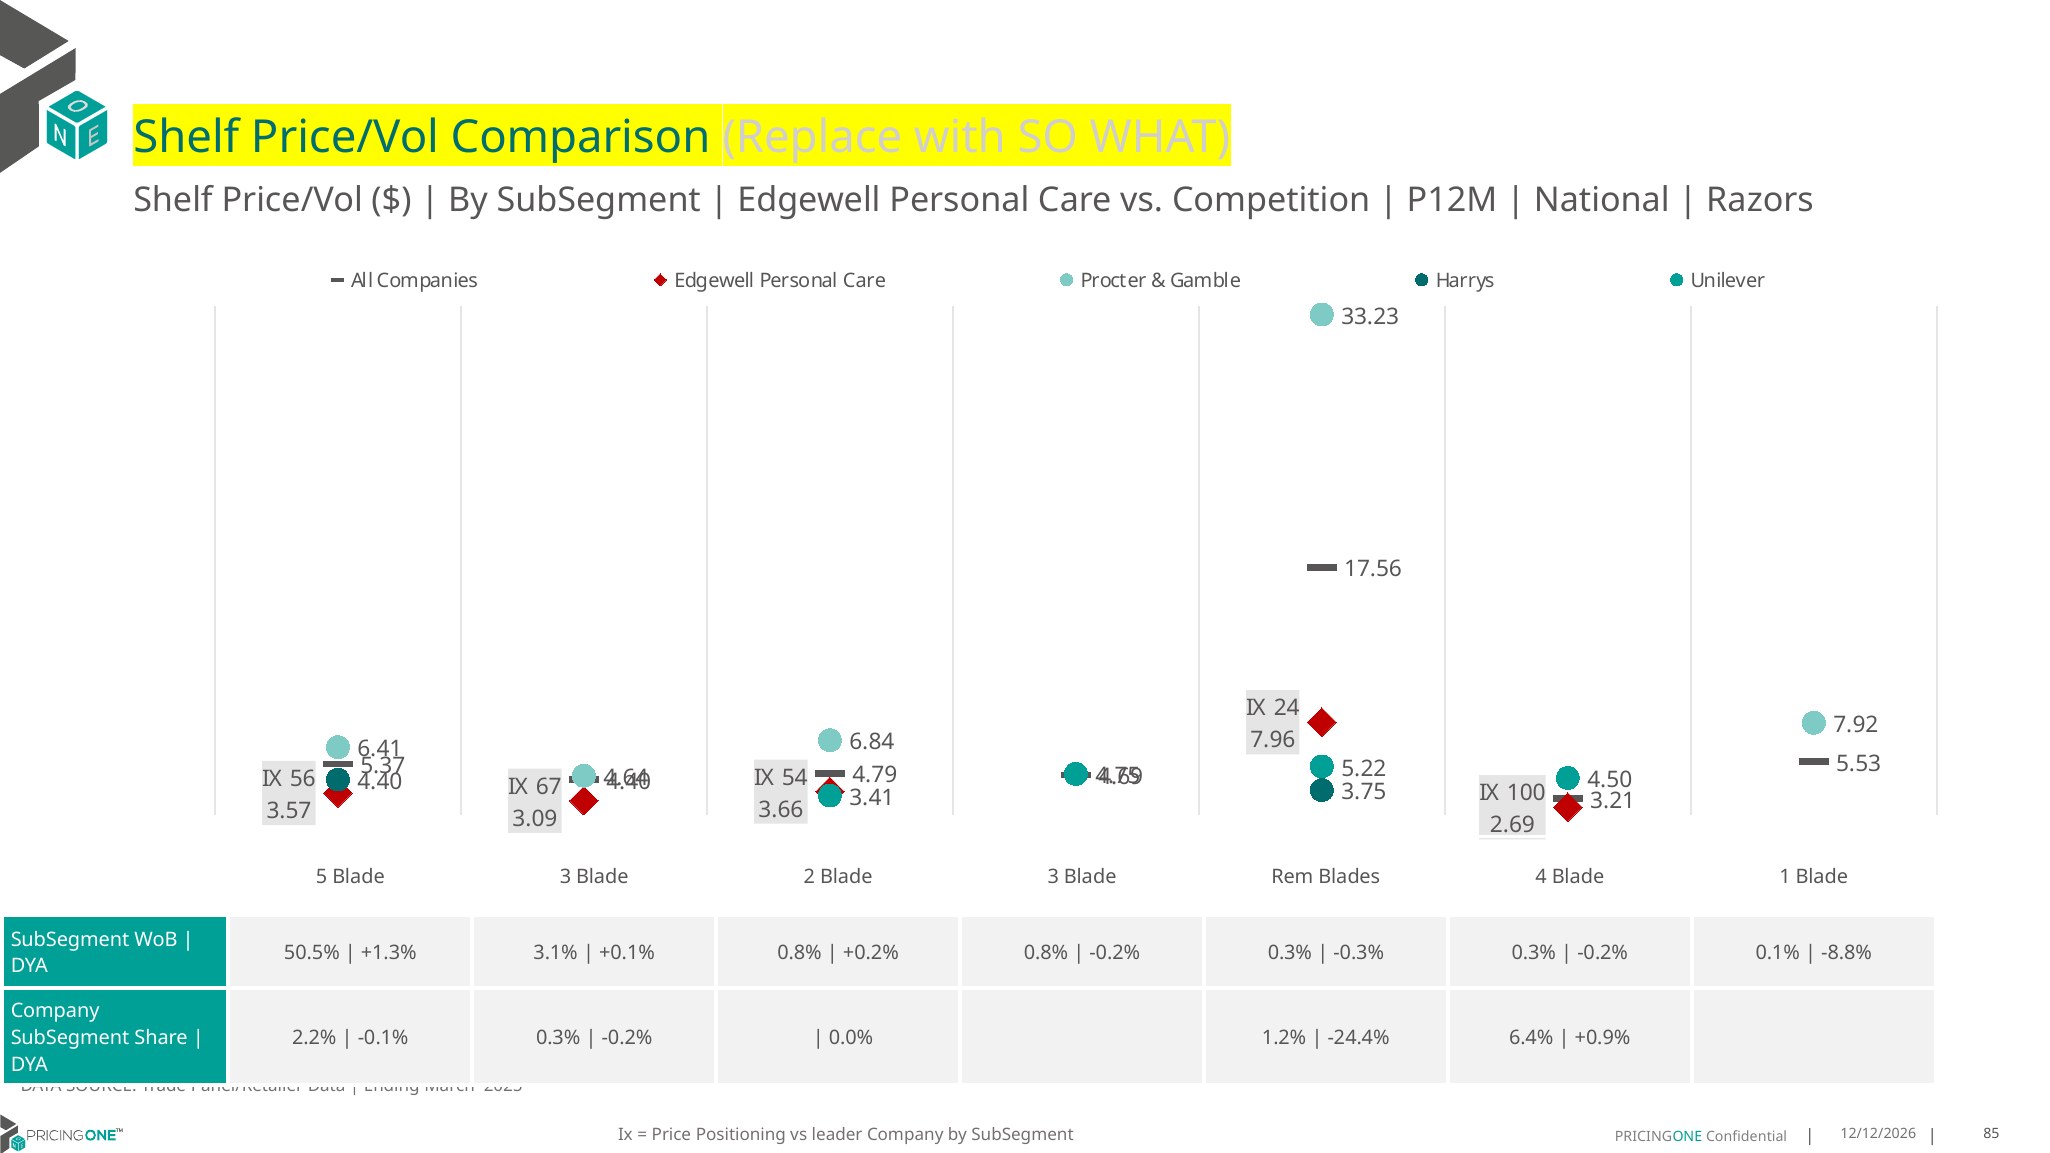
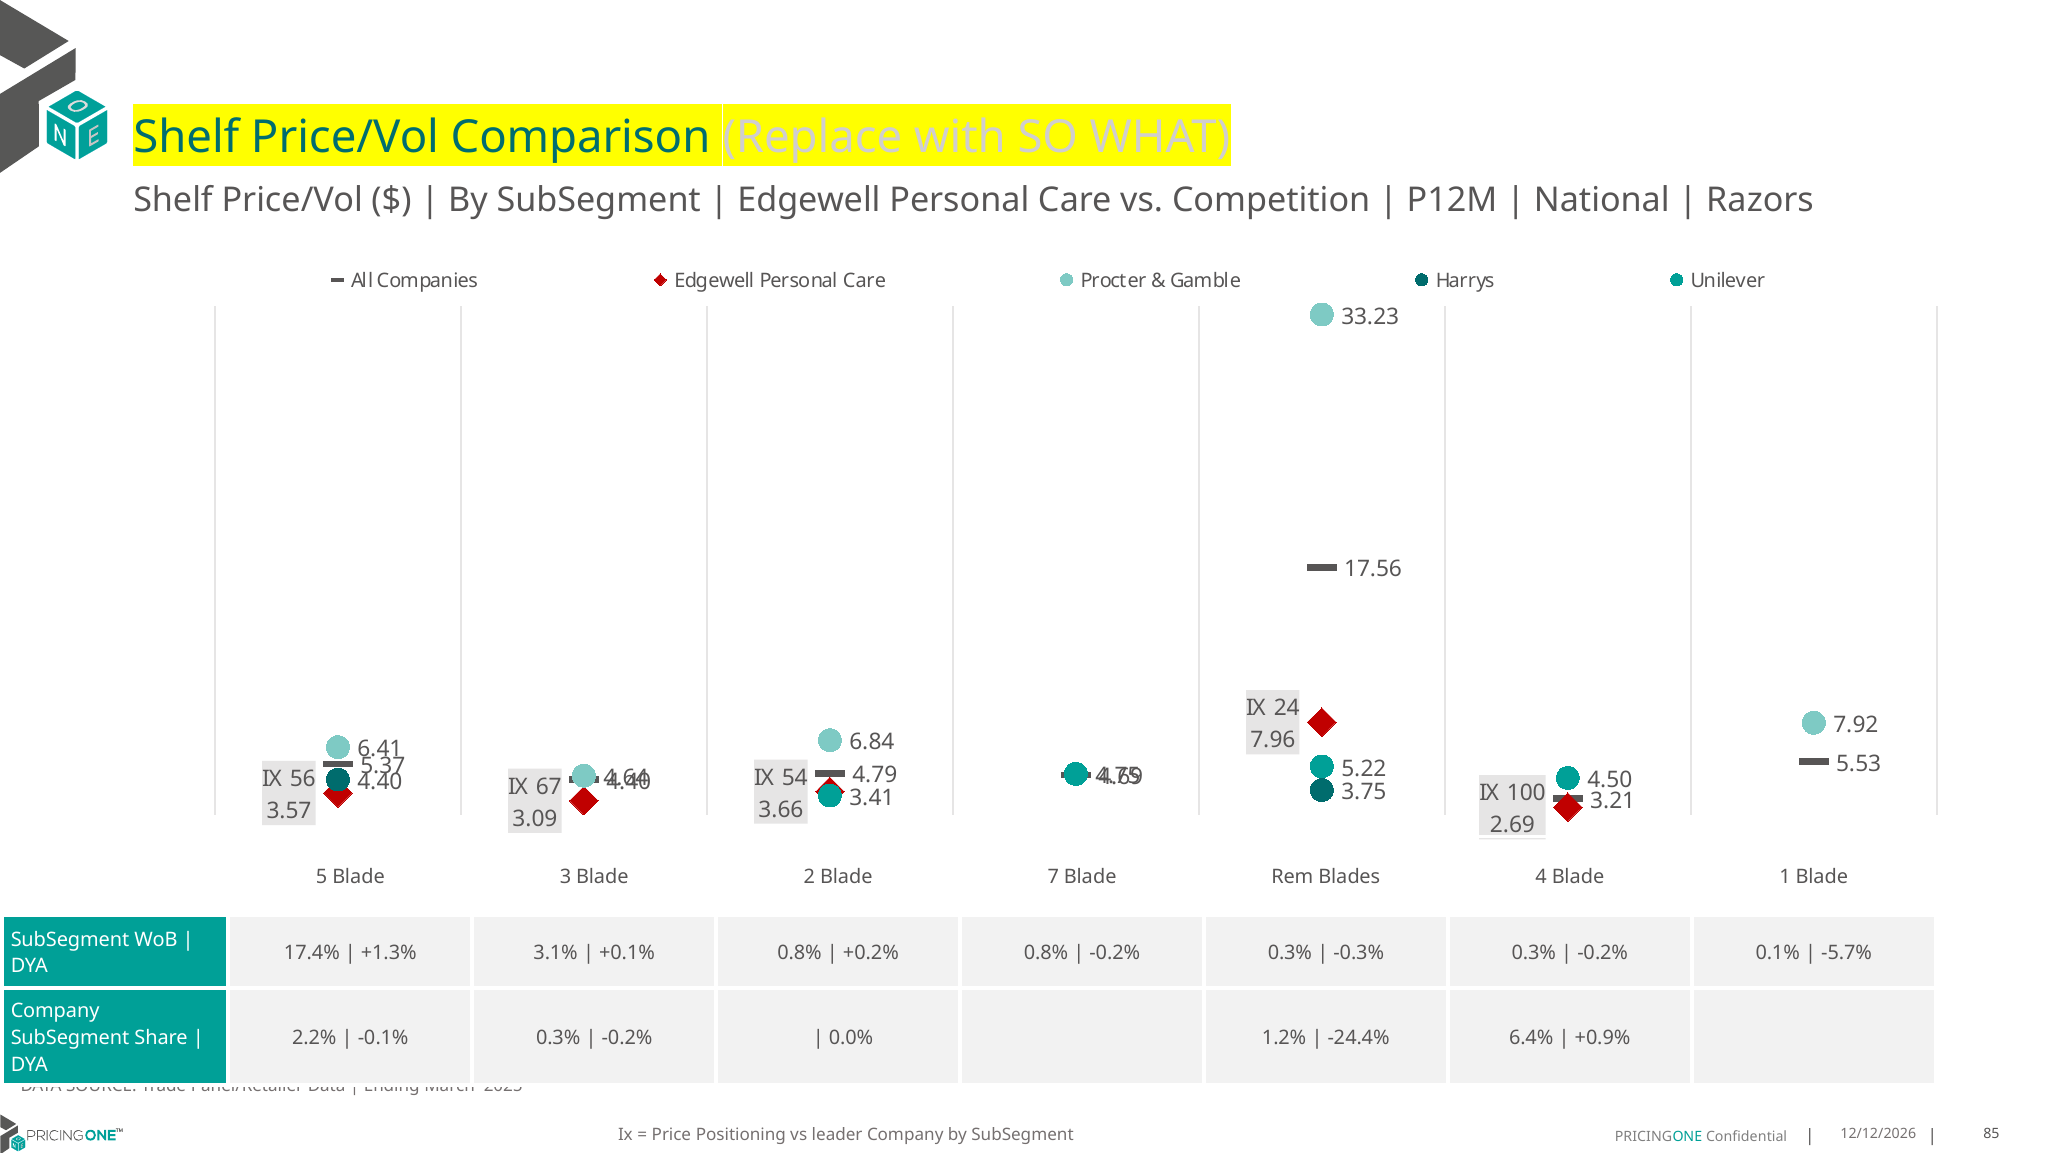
2 Blade 3: 3 -> 7
50.5%: 50.5% -> 17.4%
-8.8%: -8.8% -> -5.7%
